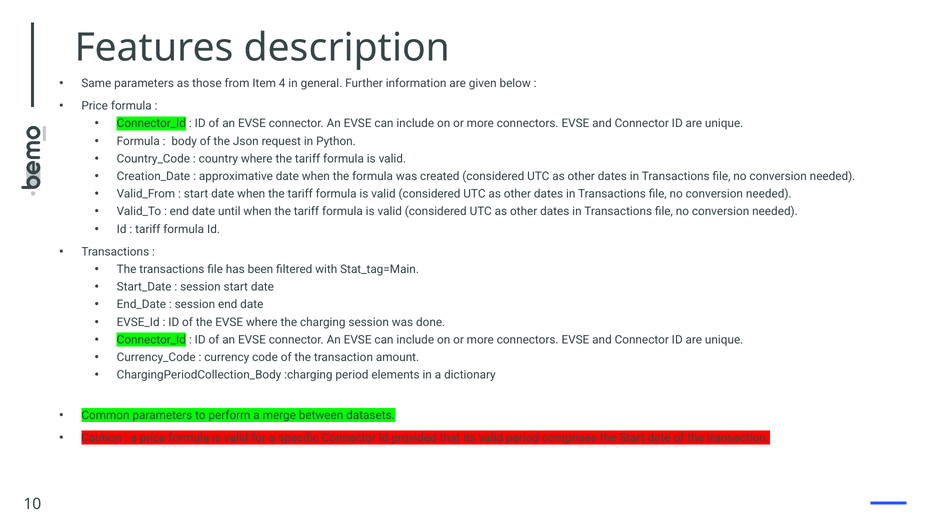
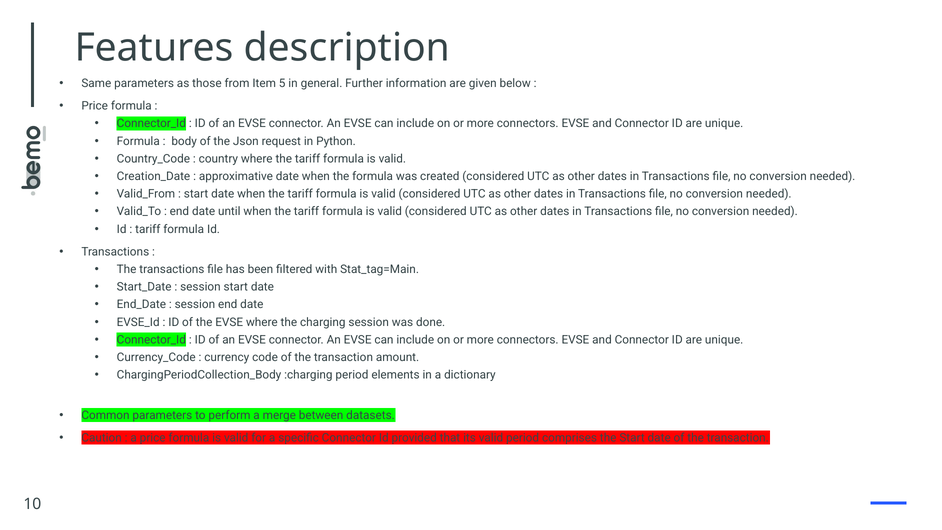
4: 4 -> 5
